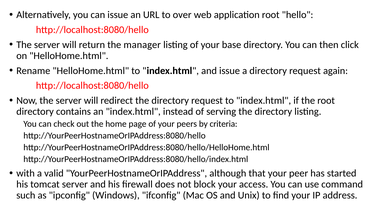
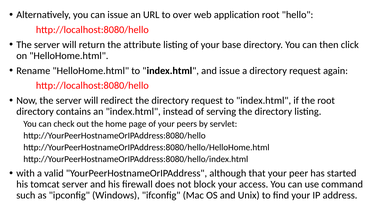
manager: manager -> attribute
criteria: criteria -> servlet
